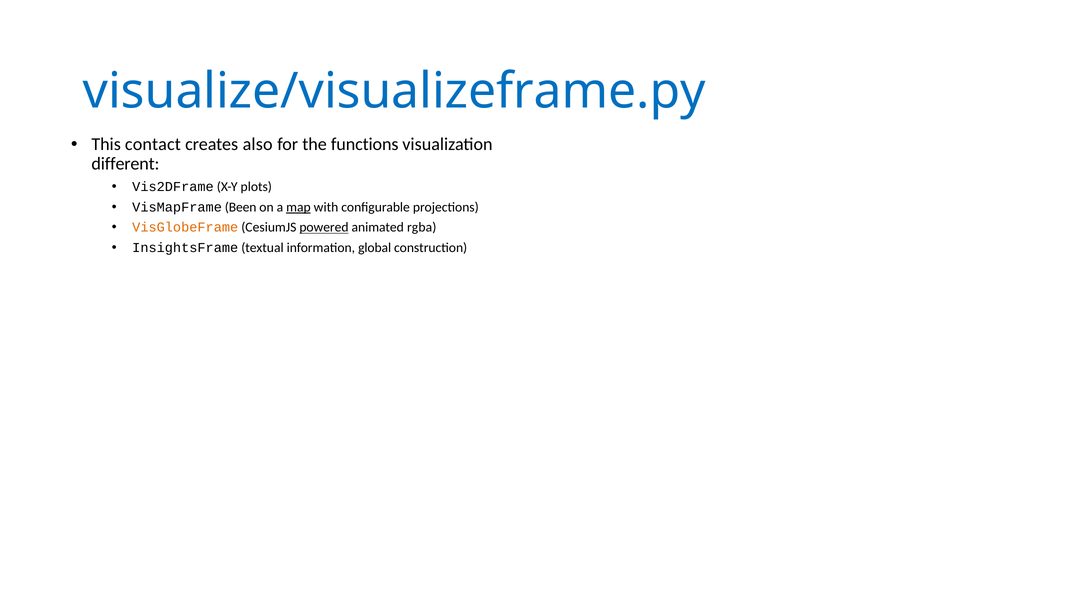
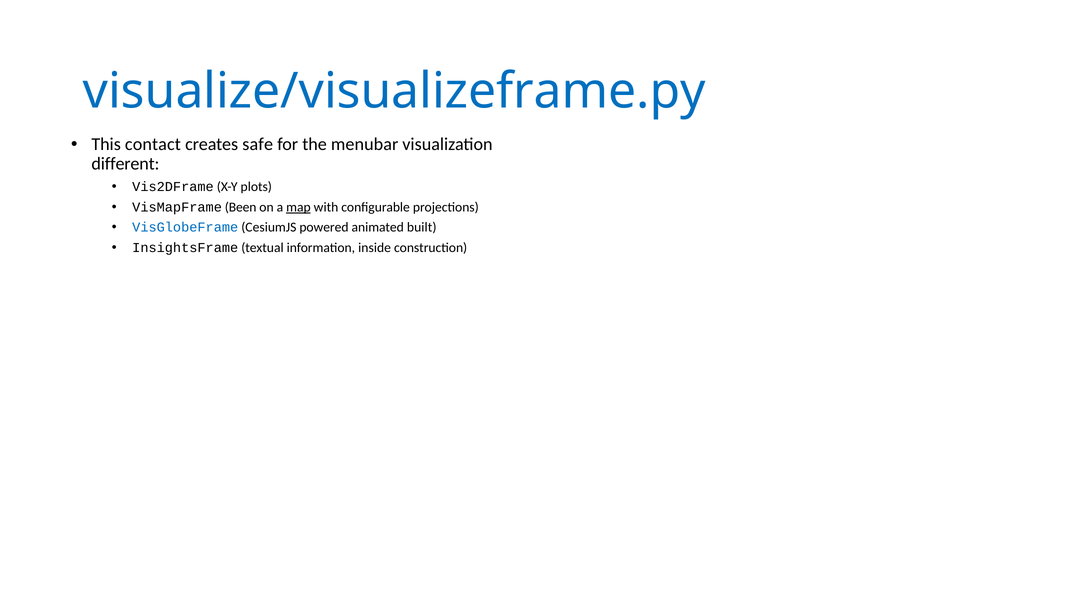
also: also -> safe
functions: functions -> menubar
VisGlobeFrame colour: orange -> blue
powered underline: present -> none
rgba: rgba -> built
global: global -> inside
